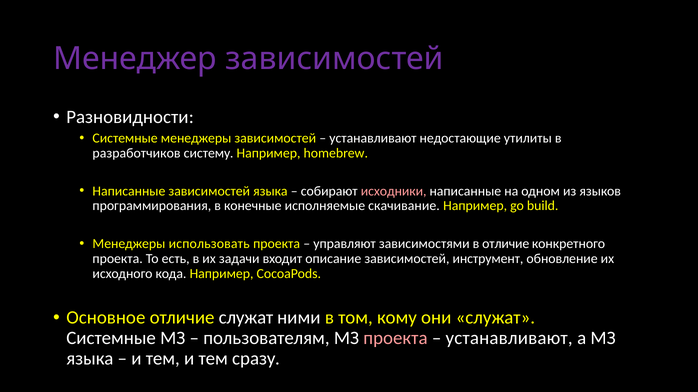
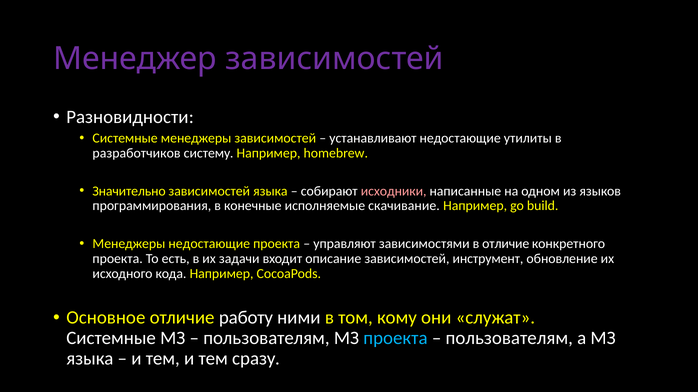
Написанные at (129, 191): Написанные -> Значительно
Менеджеры использовать: использовать -> недостающие
отличие служат: служат -> работу
проекта at (395, 339) colour: pink -> light blue
устанавливают at (509, 339): устанавливают -> пользователям
